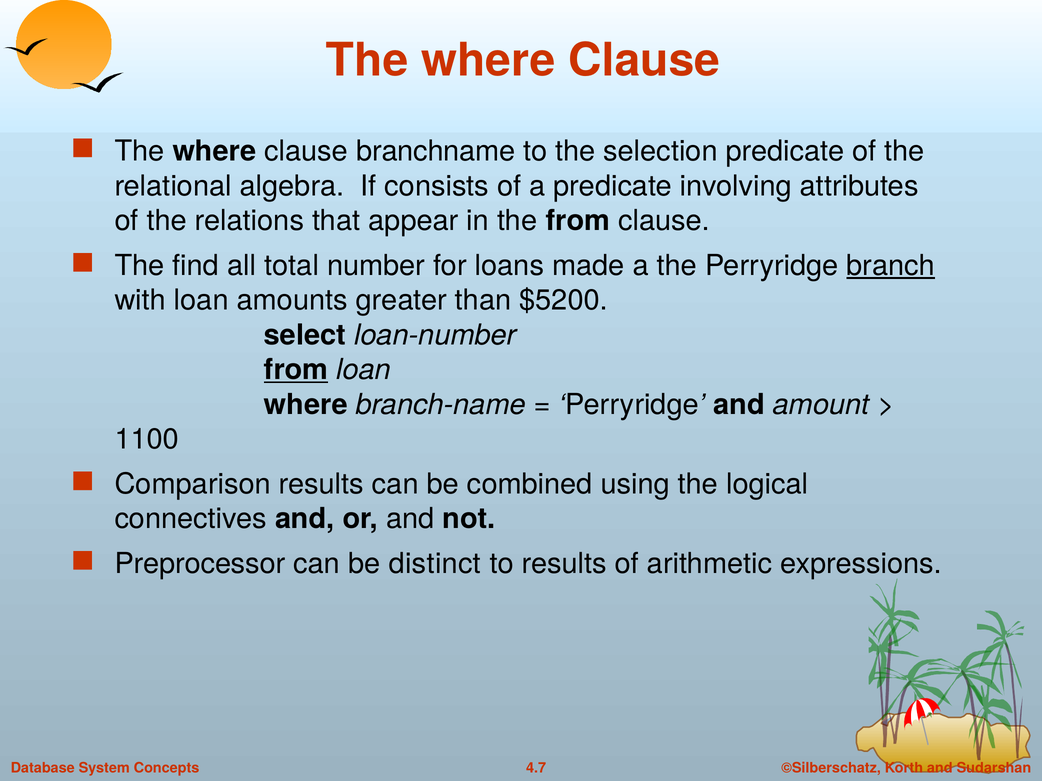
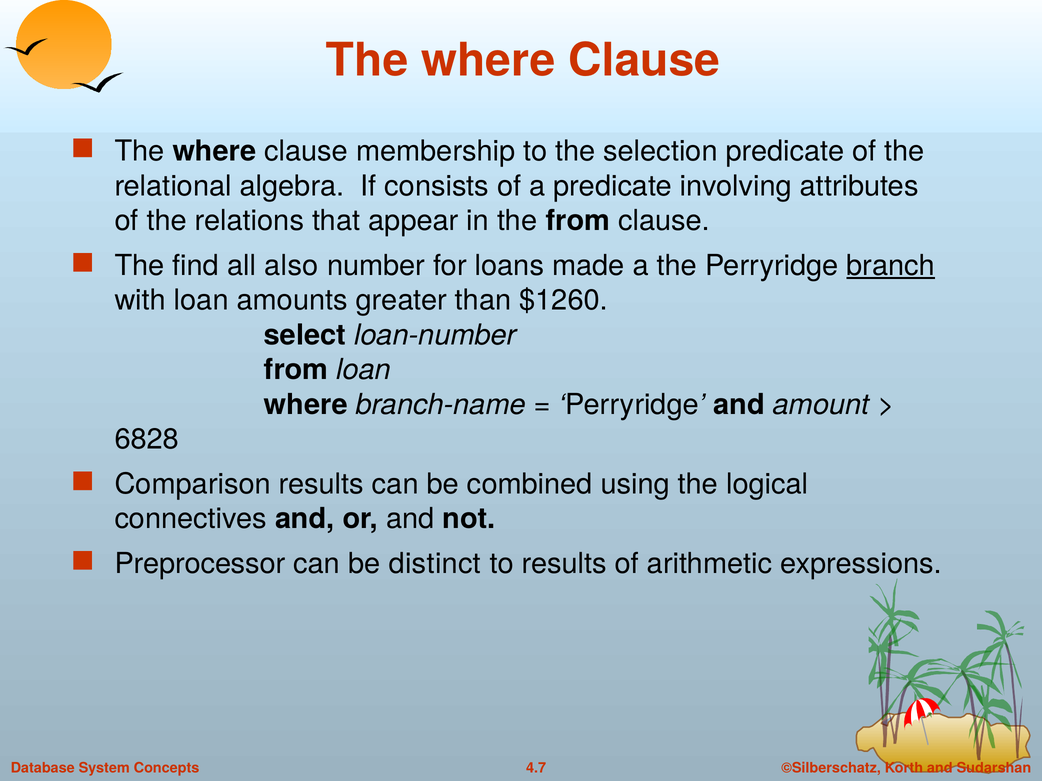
branchname: branchname -> membership
total: total -> also
$5200: $5200 -> $1260
from at (296, 370) underline: present -> none
1100: 1100 -> 6828
